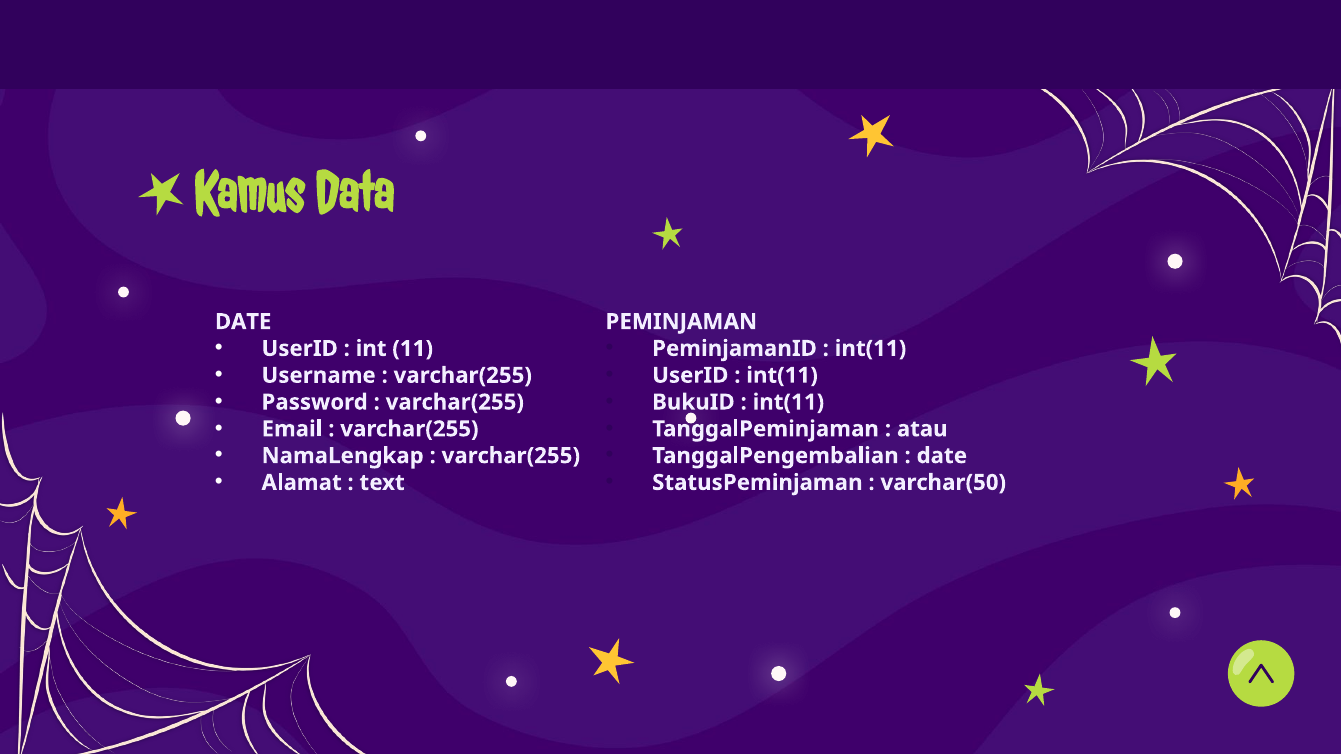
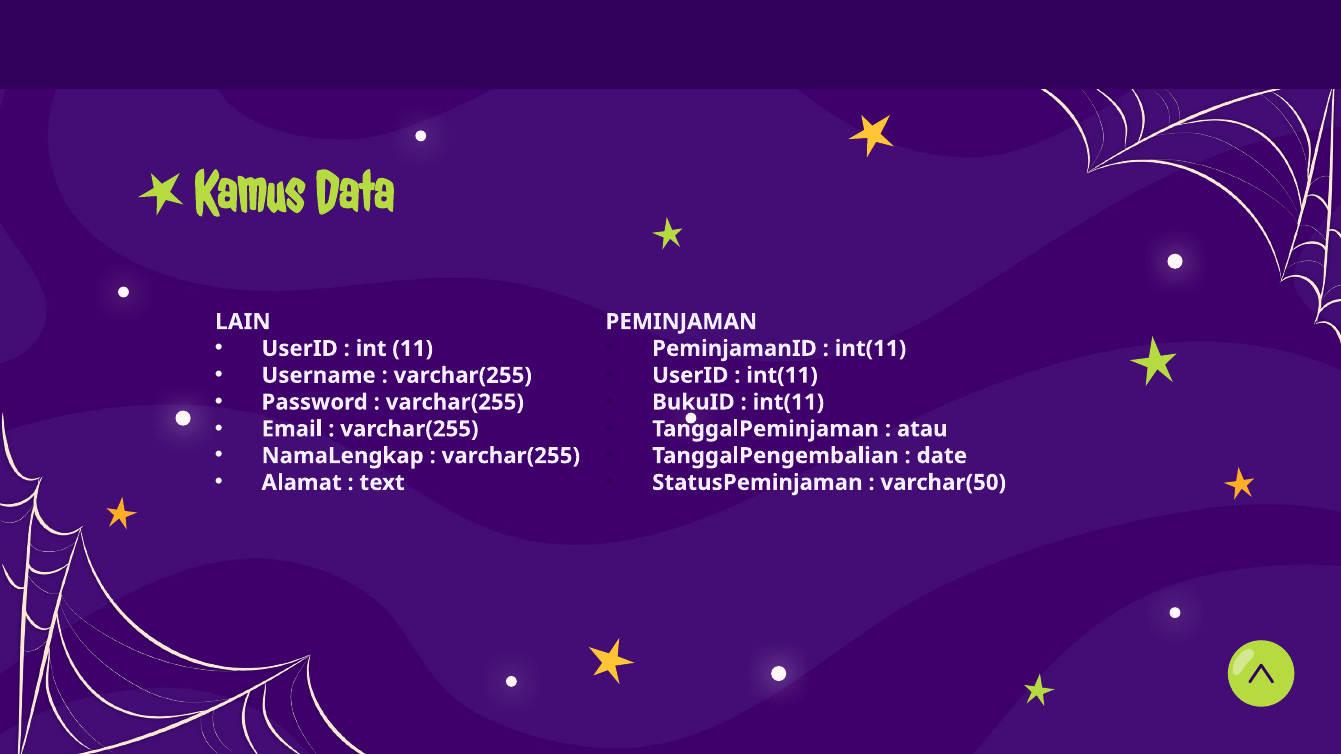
DATE at (243, 322): DATE -> LAIN
